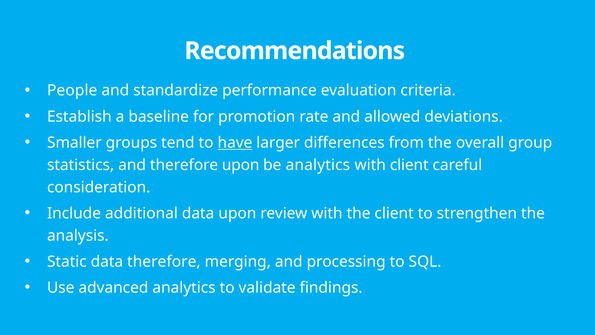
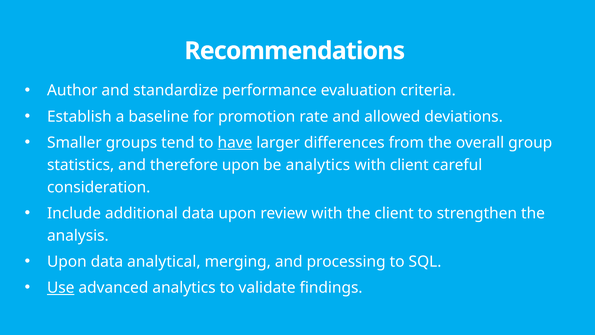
People: People -> Author
Static at (67, 261): Static -> Upon
data therefore: therefore -> analytical
Use underline: none -> present
